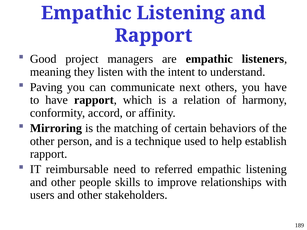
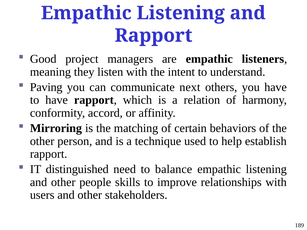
reimbursable: reimbursable -> distinguished
referred: referred -> balance
